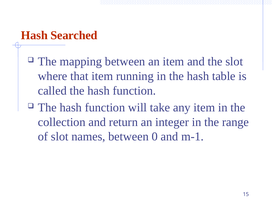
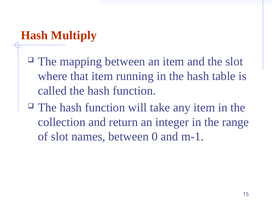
Searched: Searched -> Multiply
